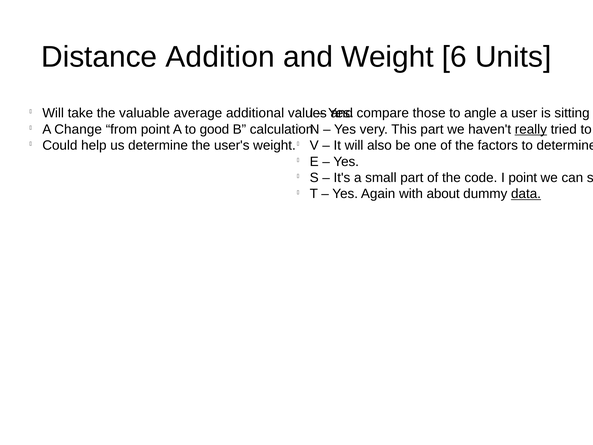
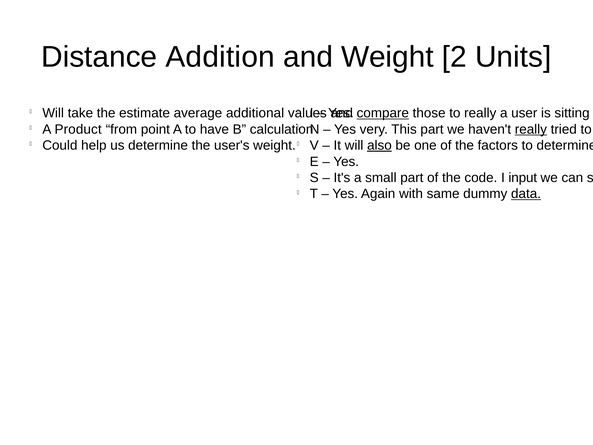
6: 6 -> 2
valuable: valuable -> estimate
compare underline: none -> present
to angle: angle -> really
Change: Change -> Product
good: good -> have
also underline: none -> present
I point: point -> input
about: about -> same
